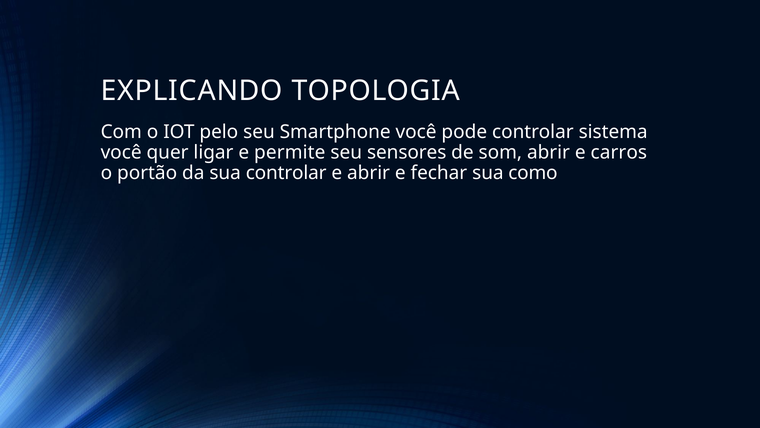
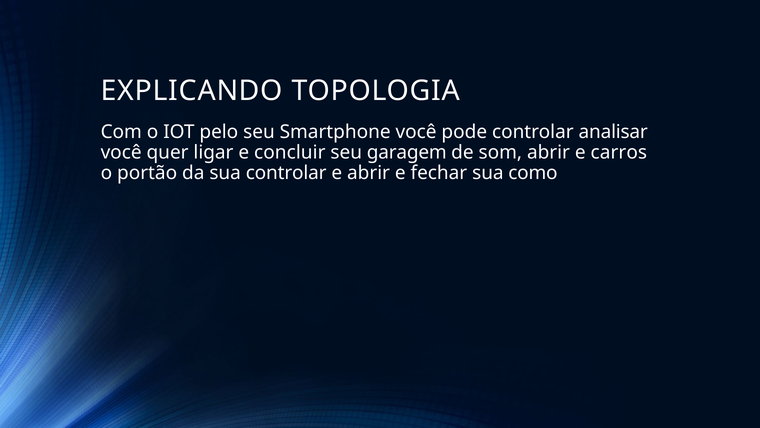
sistema: sistema -> analisar
permite: permite -> concluir
sensores: sensores -> garagem
